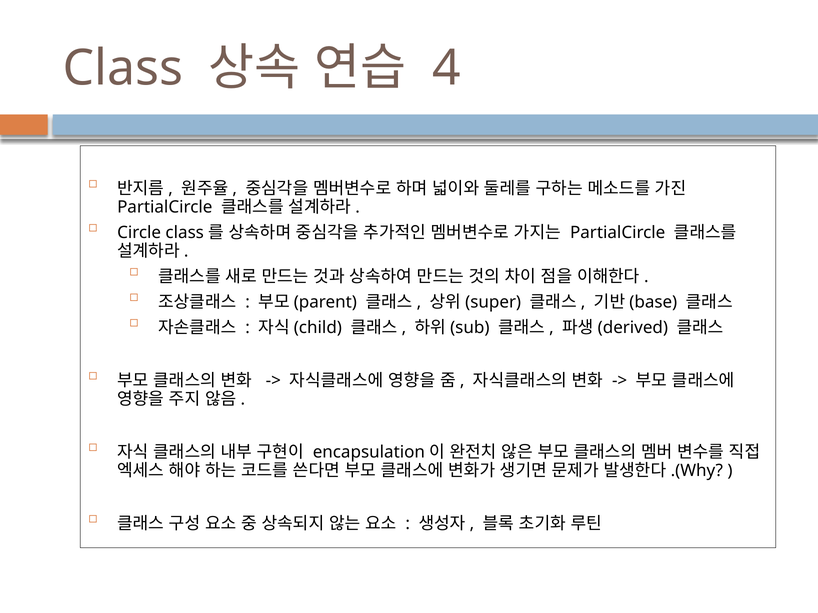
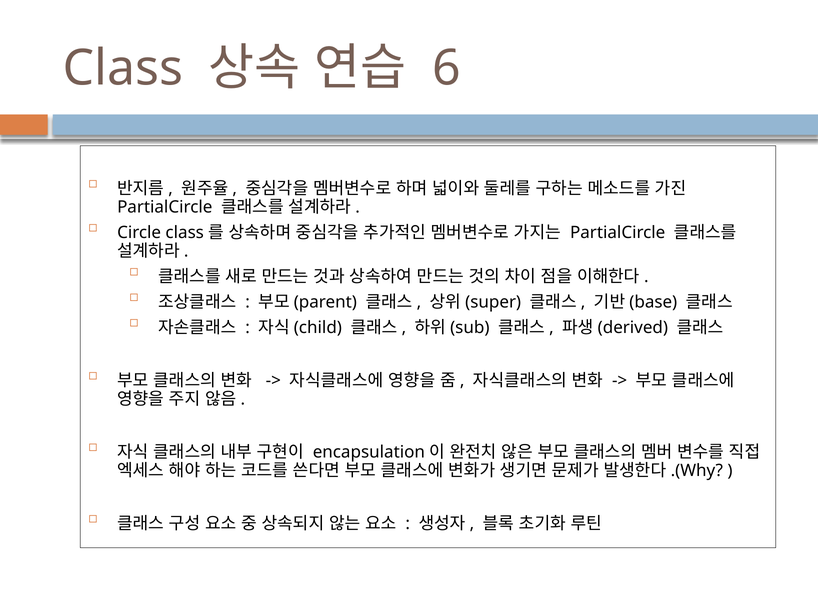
4: 4 -> 6
